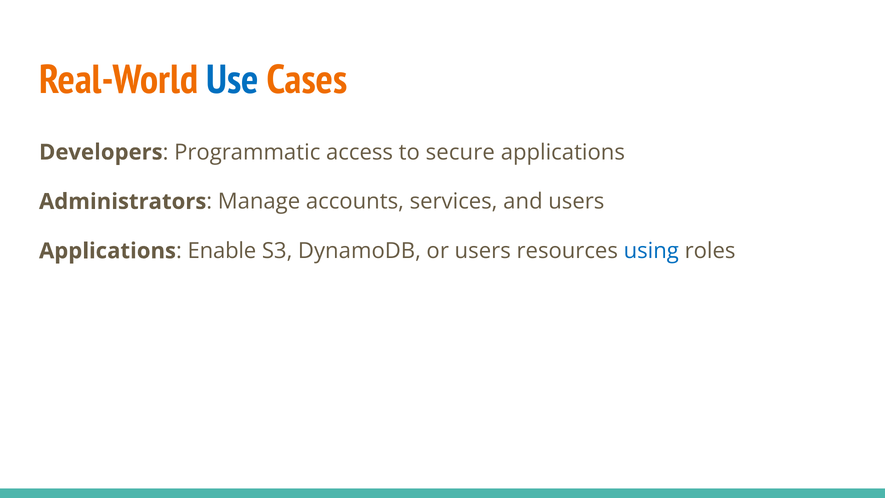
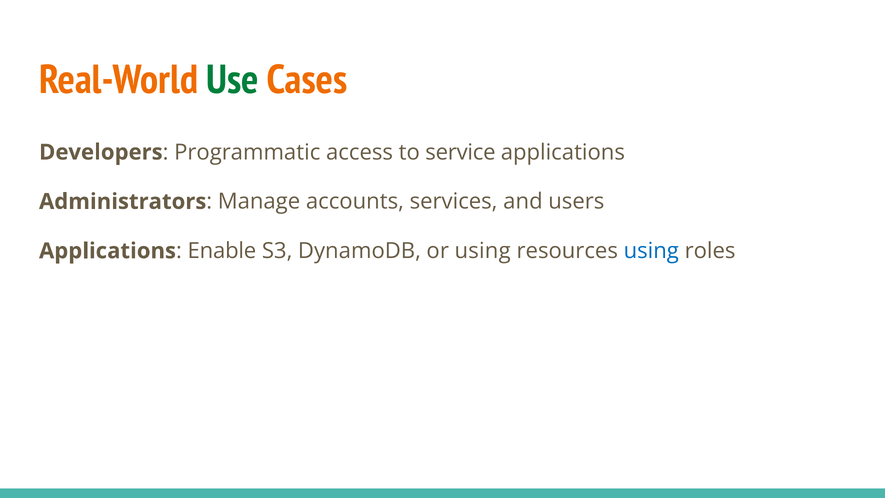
Use colour: blue -> green
secure: secure -> service
or users: users -> using
